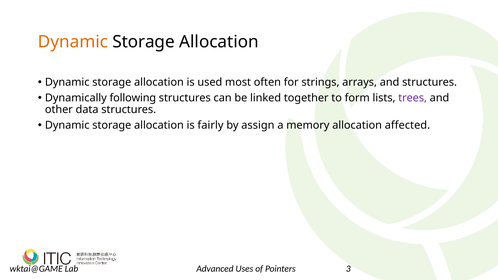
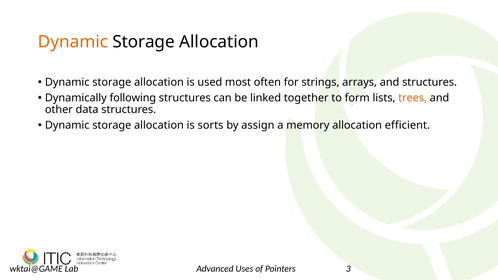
trees colour: purple -> orange
fairly: fairly -> sorts
affected: affected -> efficient
